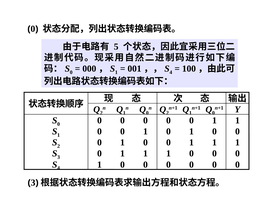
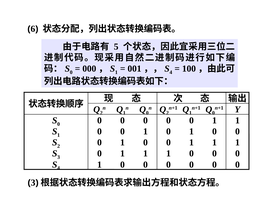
0 at (33, 29): 0 -> 6
